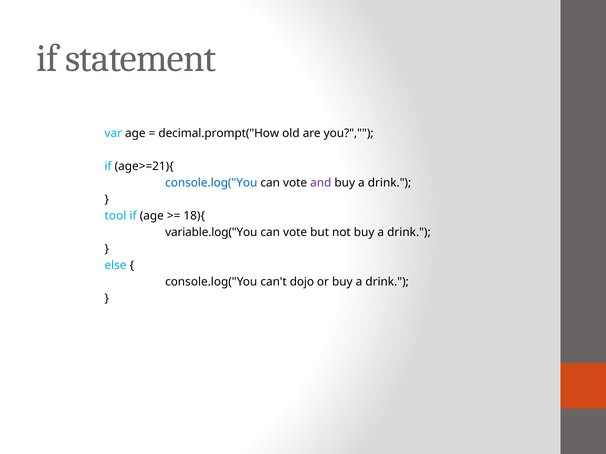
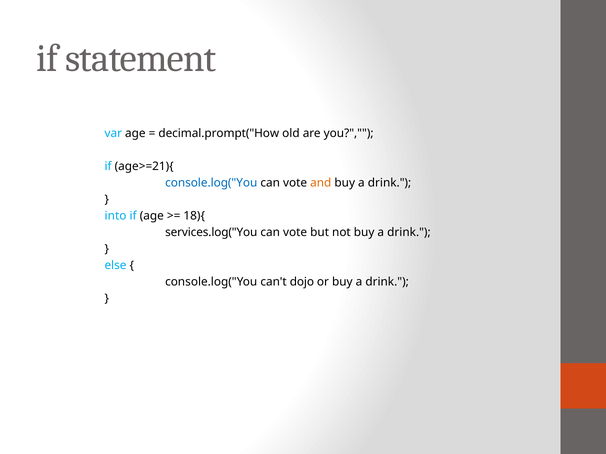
and colour: purple -> orange
tool: tool -> into
variable.log("You: variable.log("You -> services.log("You
